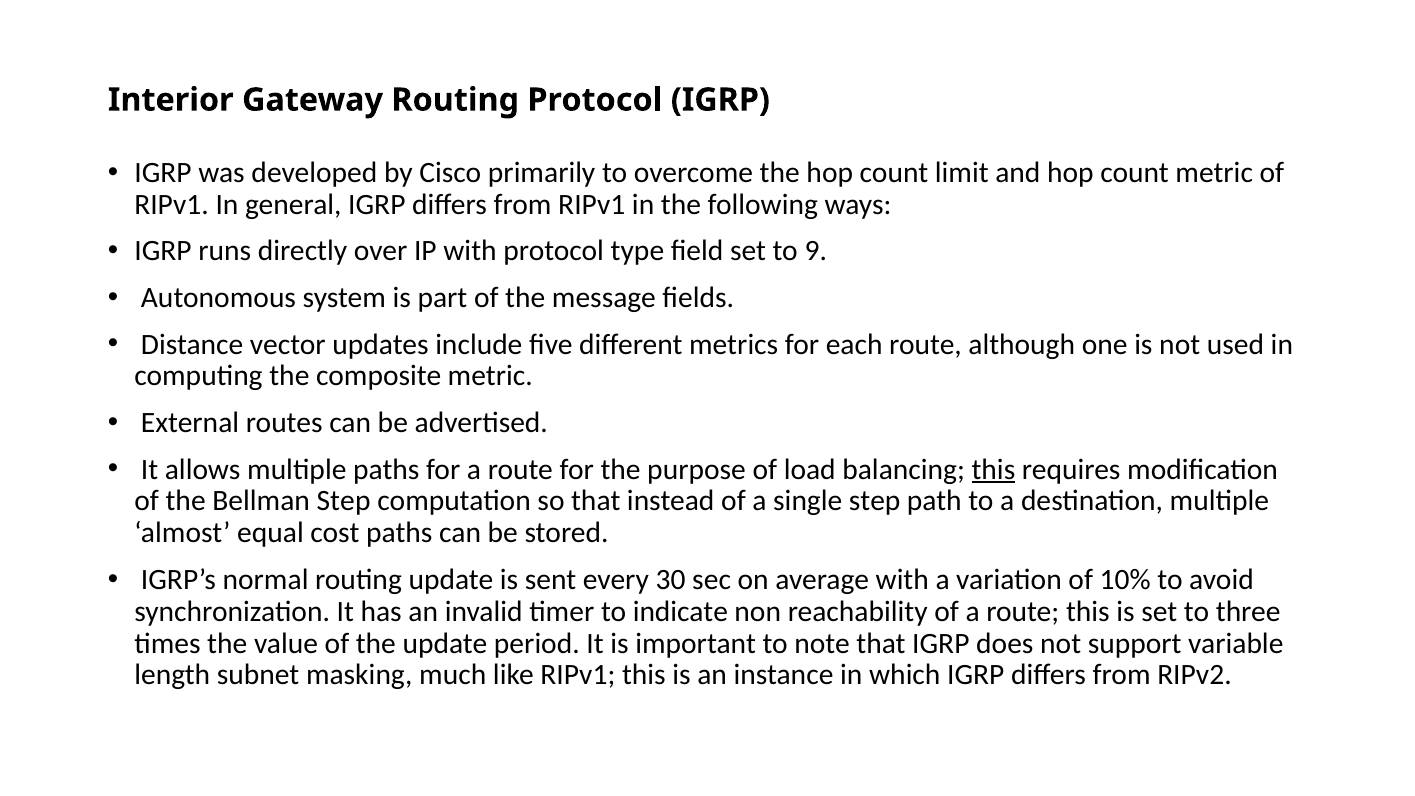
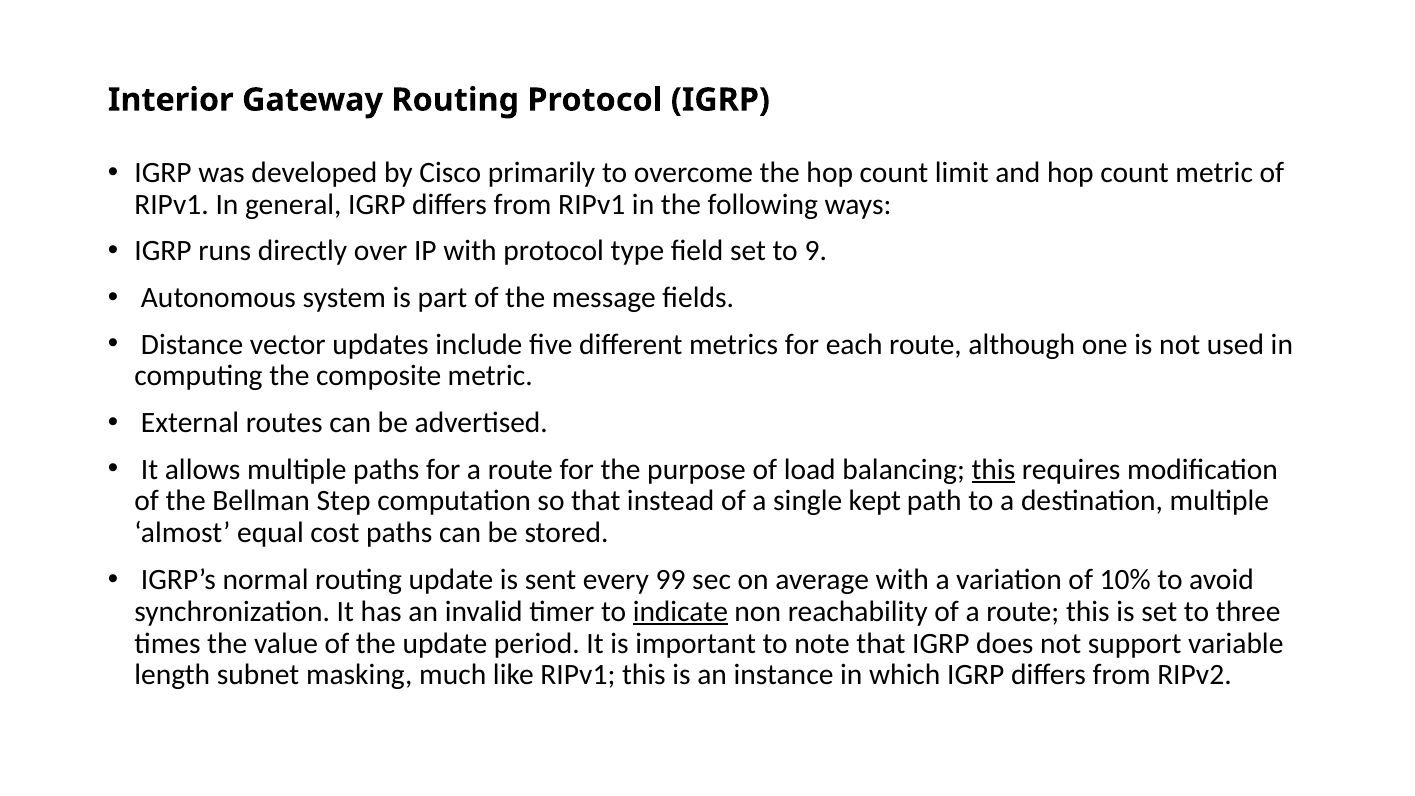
single step: step -> kept
30: 30 -> 99
indicate underline: none -> present
